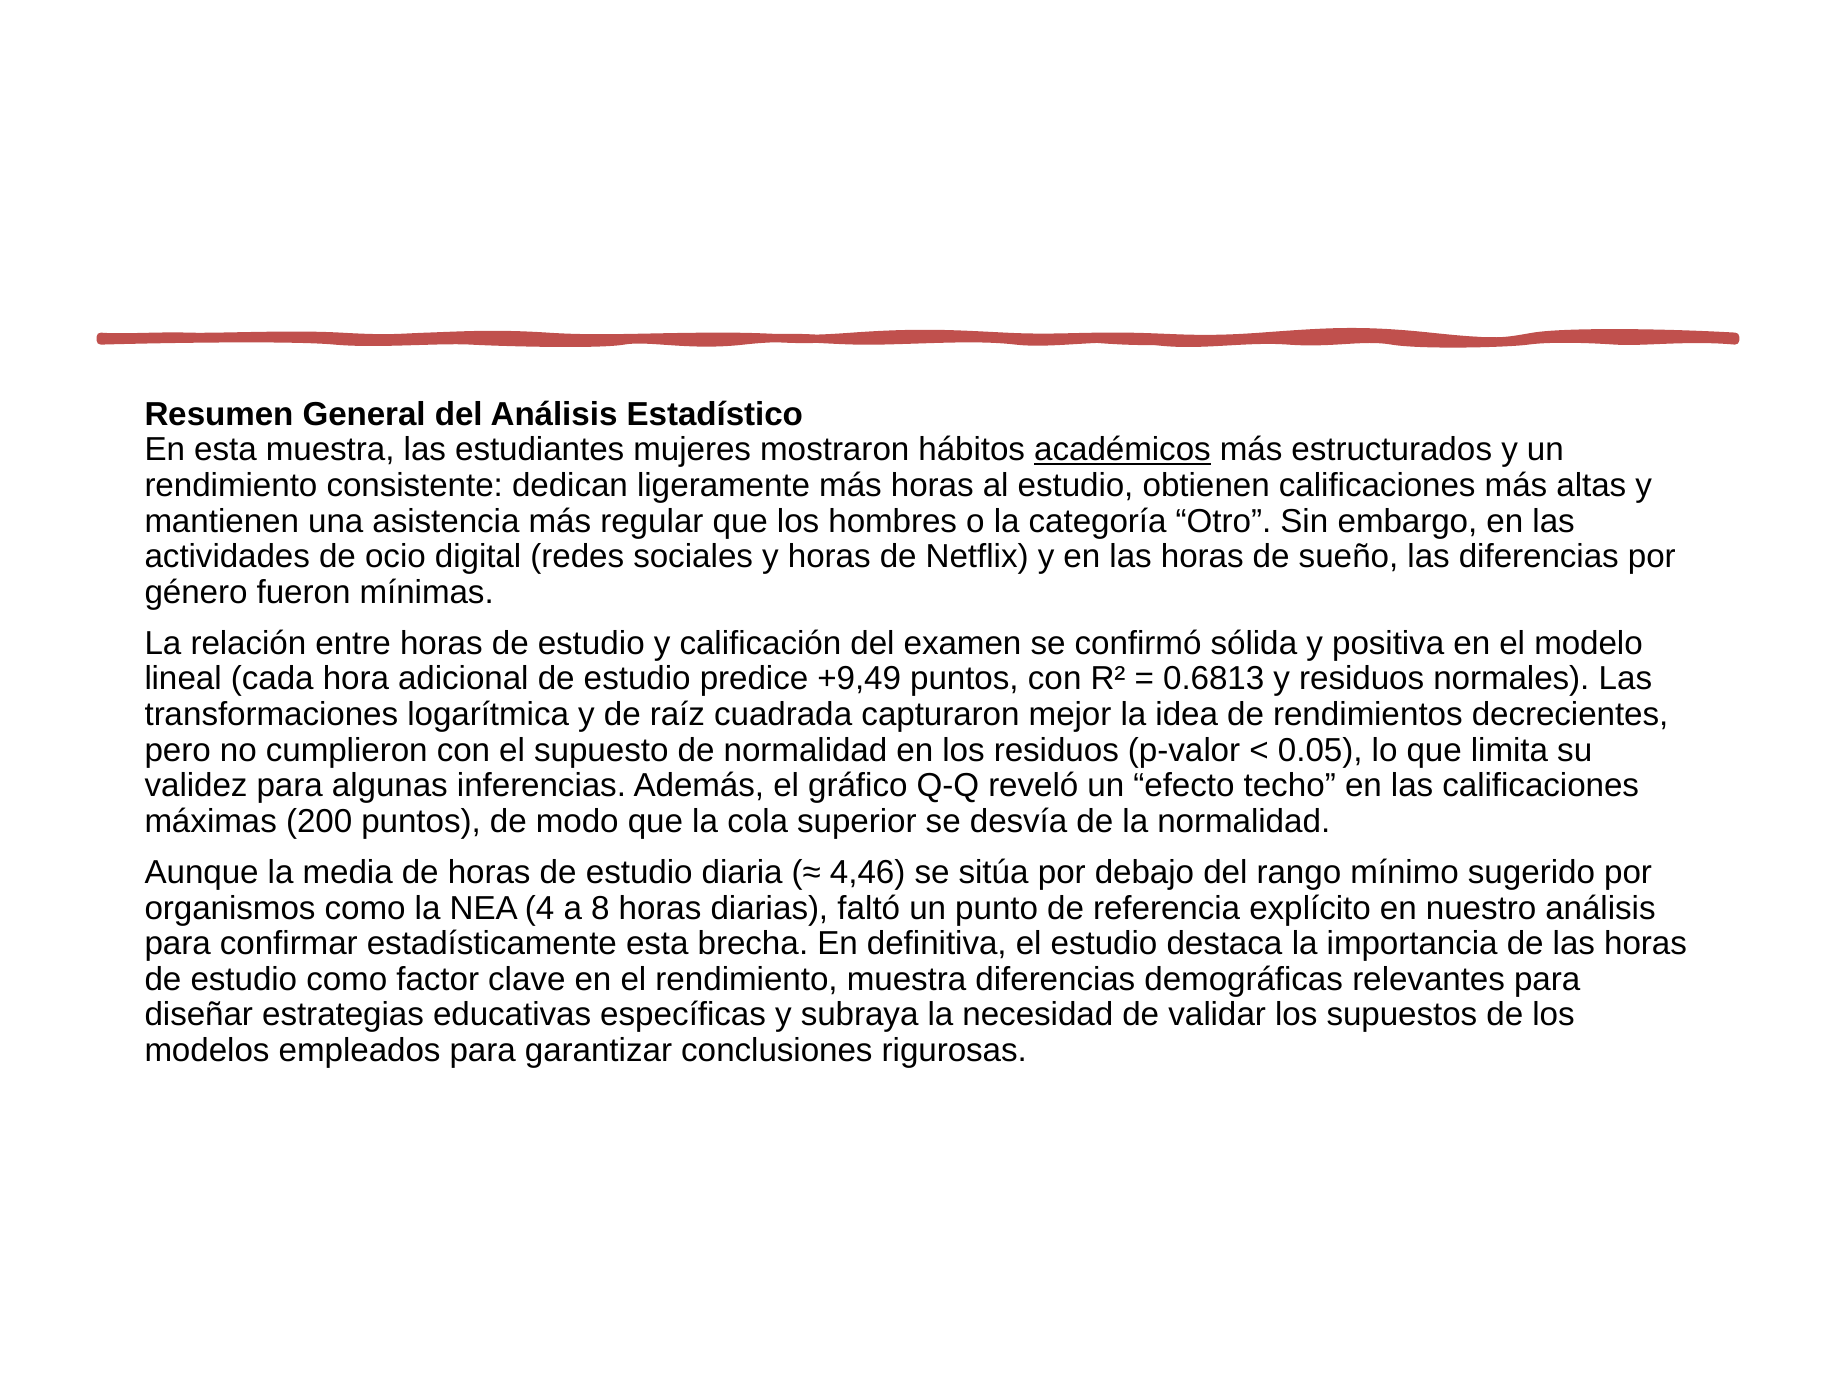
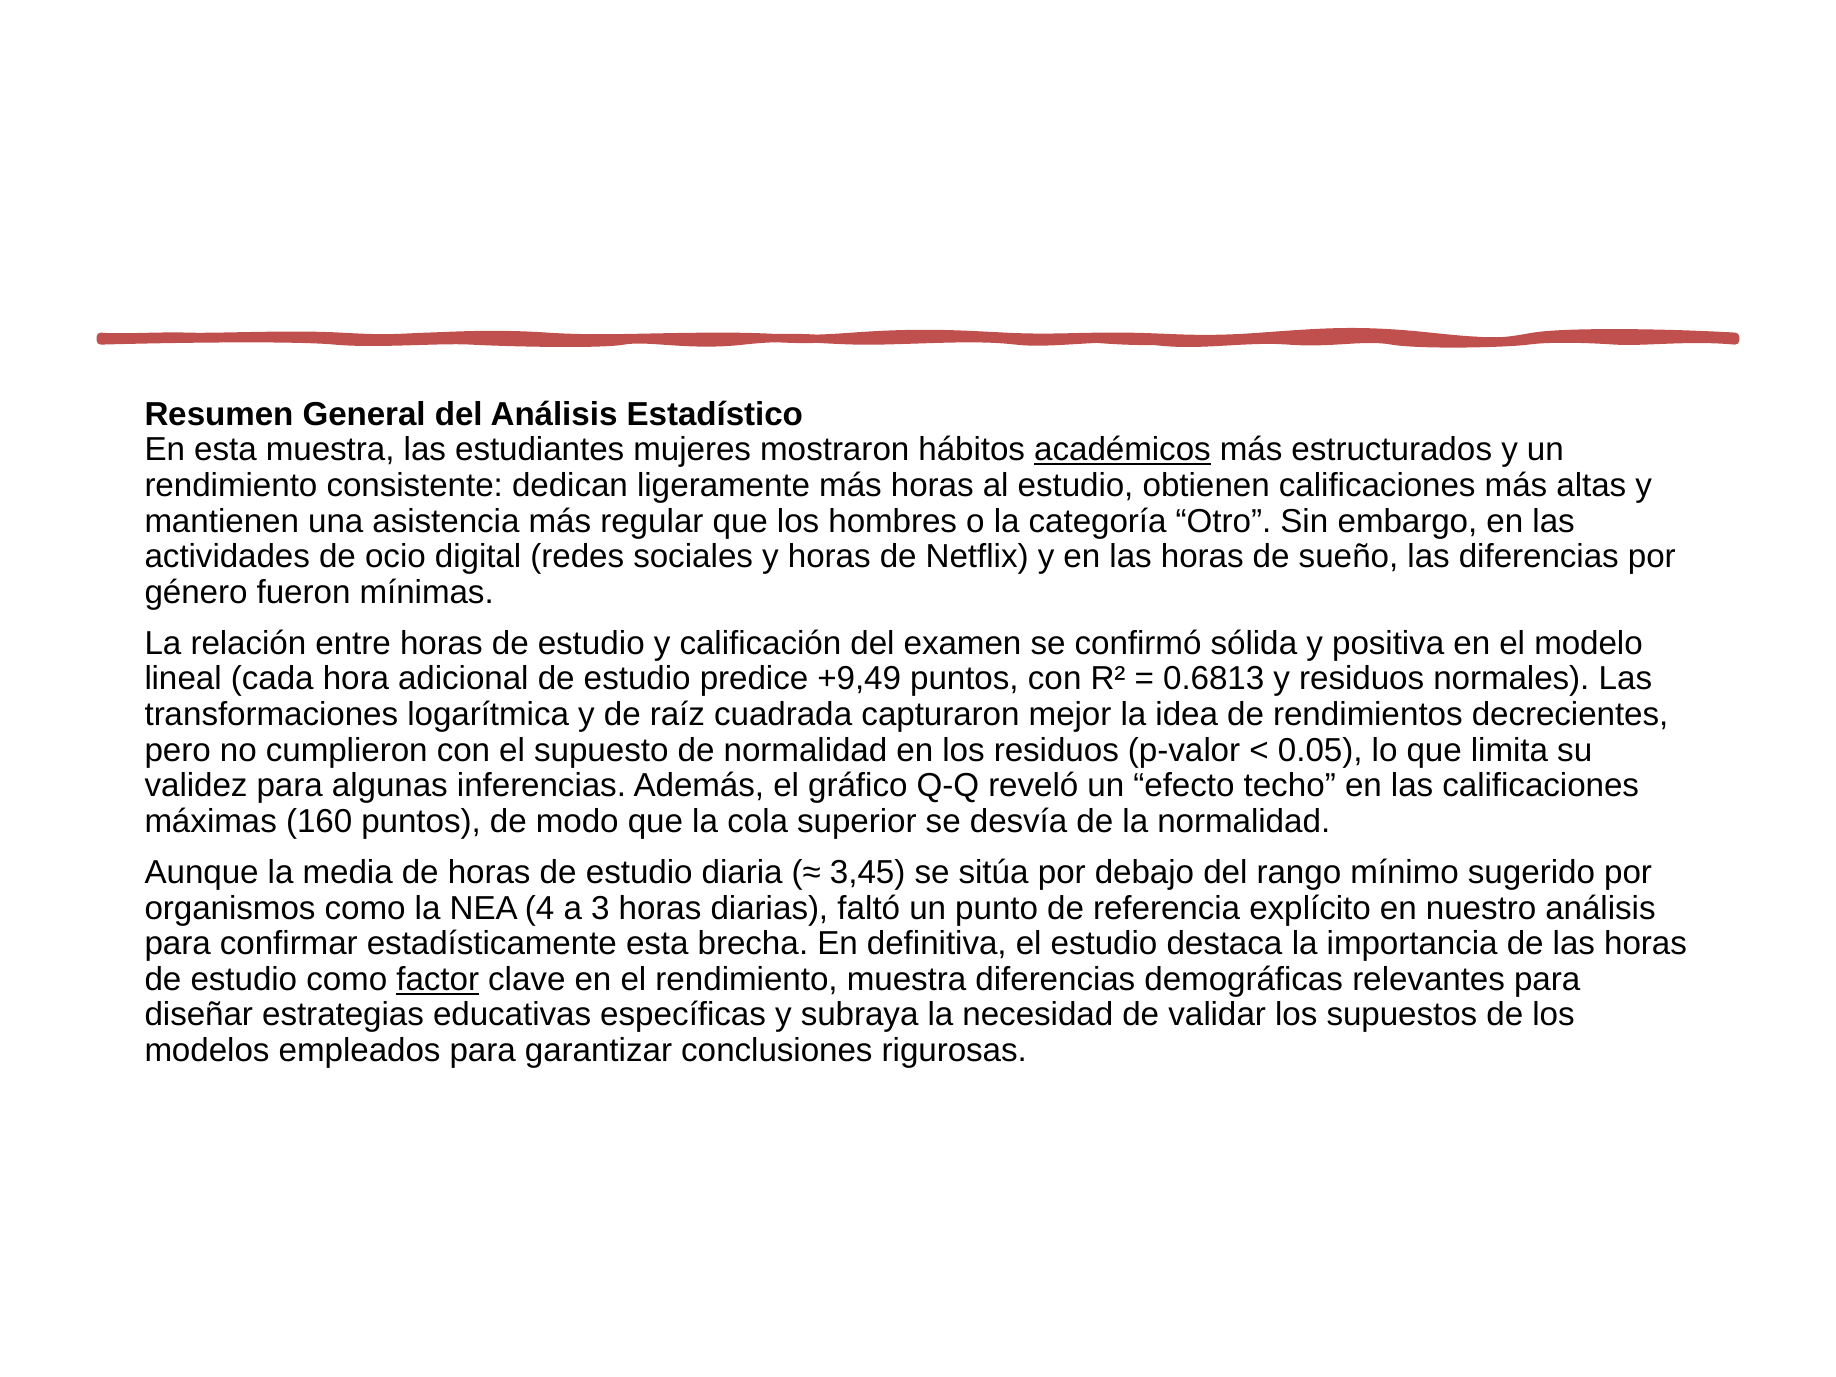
200: 200 -> 160
4,46: 4,46 -> 3,45
8: 8 -> 3
factor underline: none -> present
